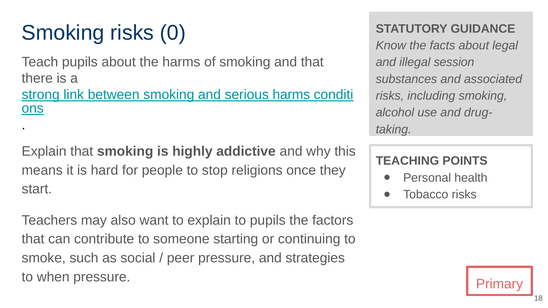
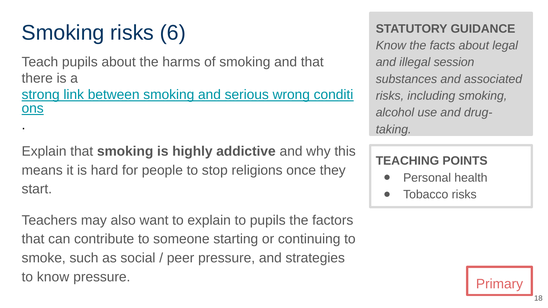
0: 0 -> 6
serious harms: harms -> wrong
to when: when -> know
